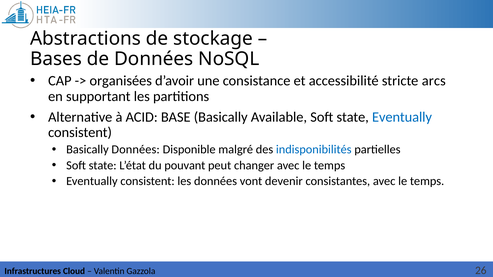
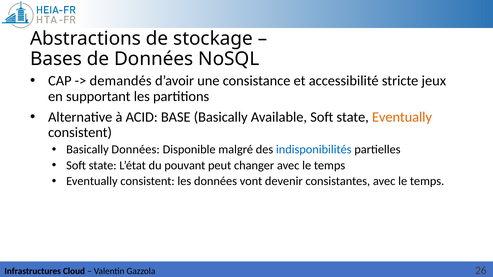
organisées: organisées -> demandés
arcs: arcs -> jeux
Eventually at (402, 117) colour: blue -> orange
